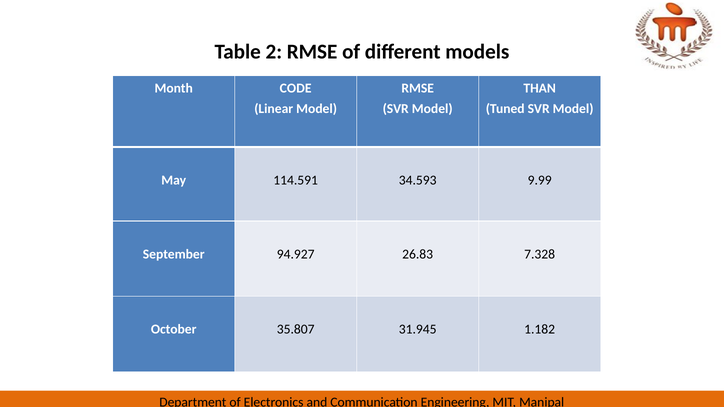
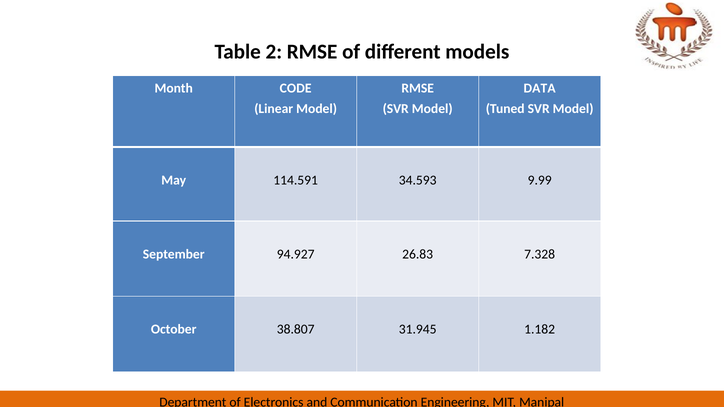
THAN: THAN -> DATA
35.807: 35.807 -> 38.807
